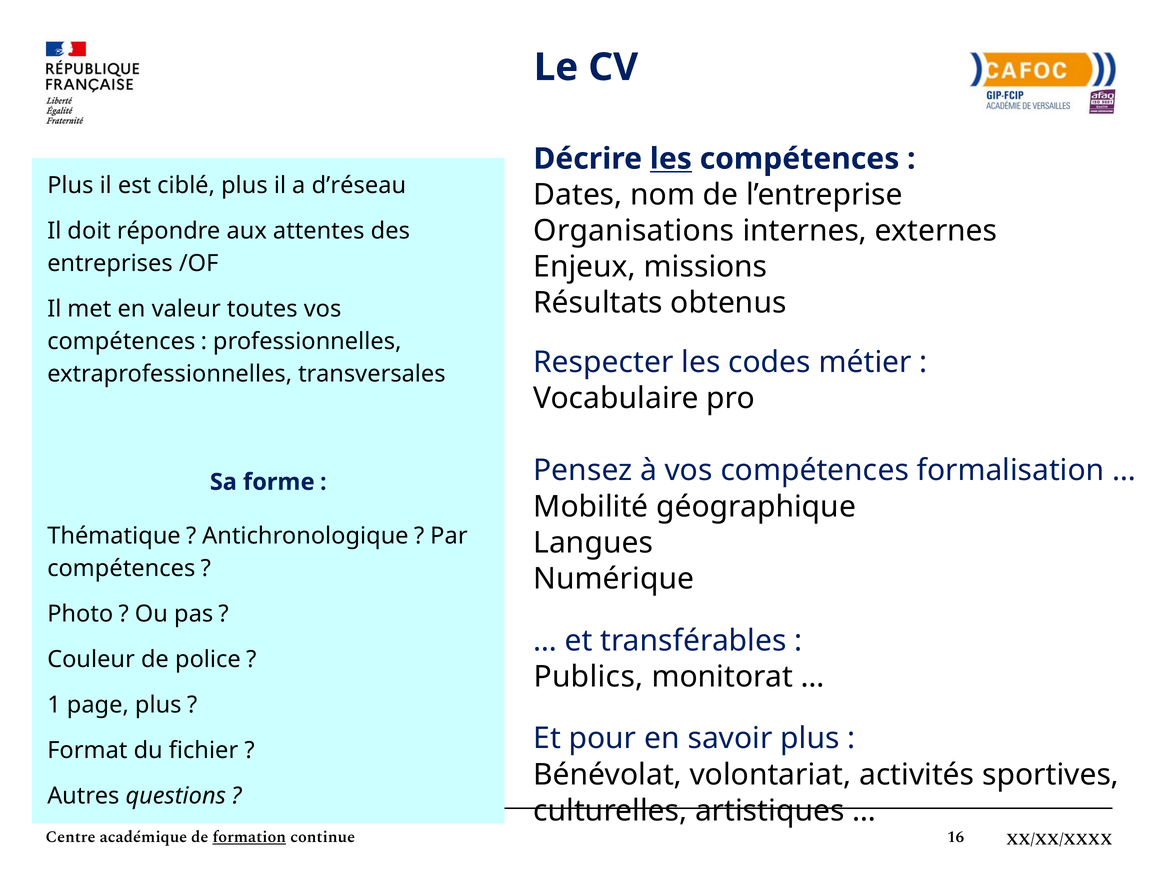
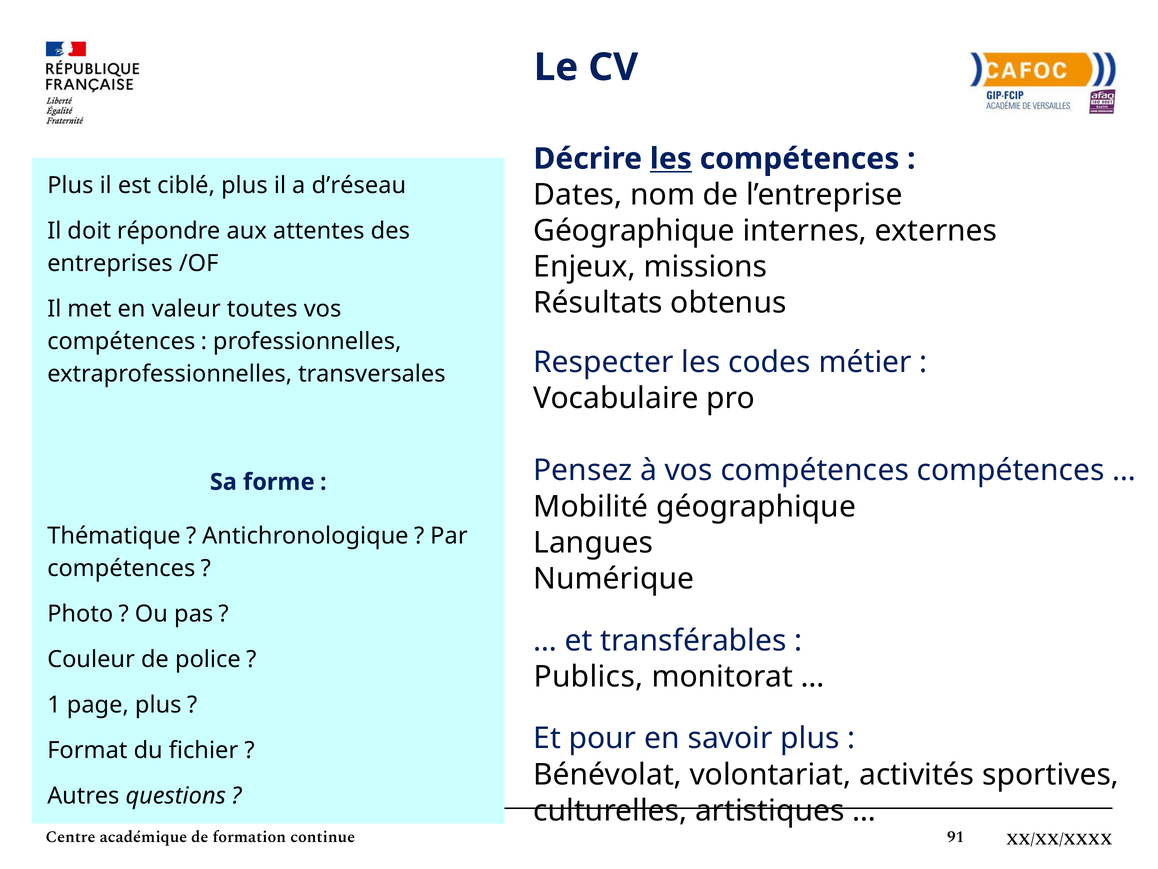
Organisations at (634, 231): Organisations -> Géographique
compétences formalisation: formalisation -> compétences
formation underline: present -> none
16: 16 -> 91
